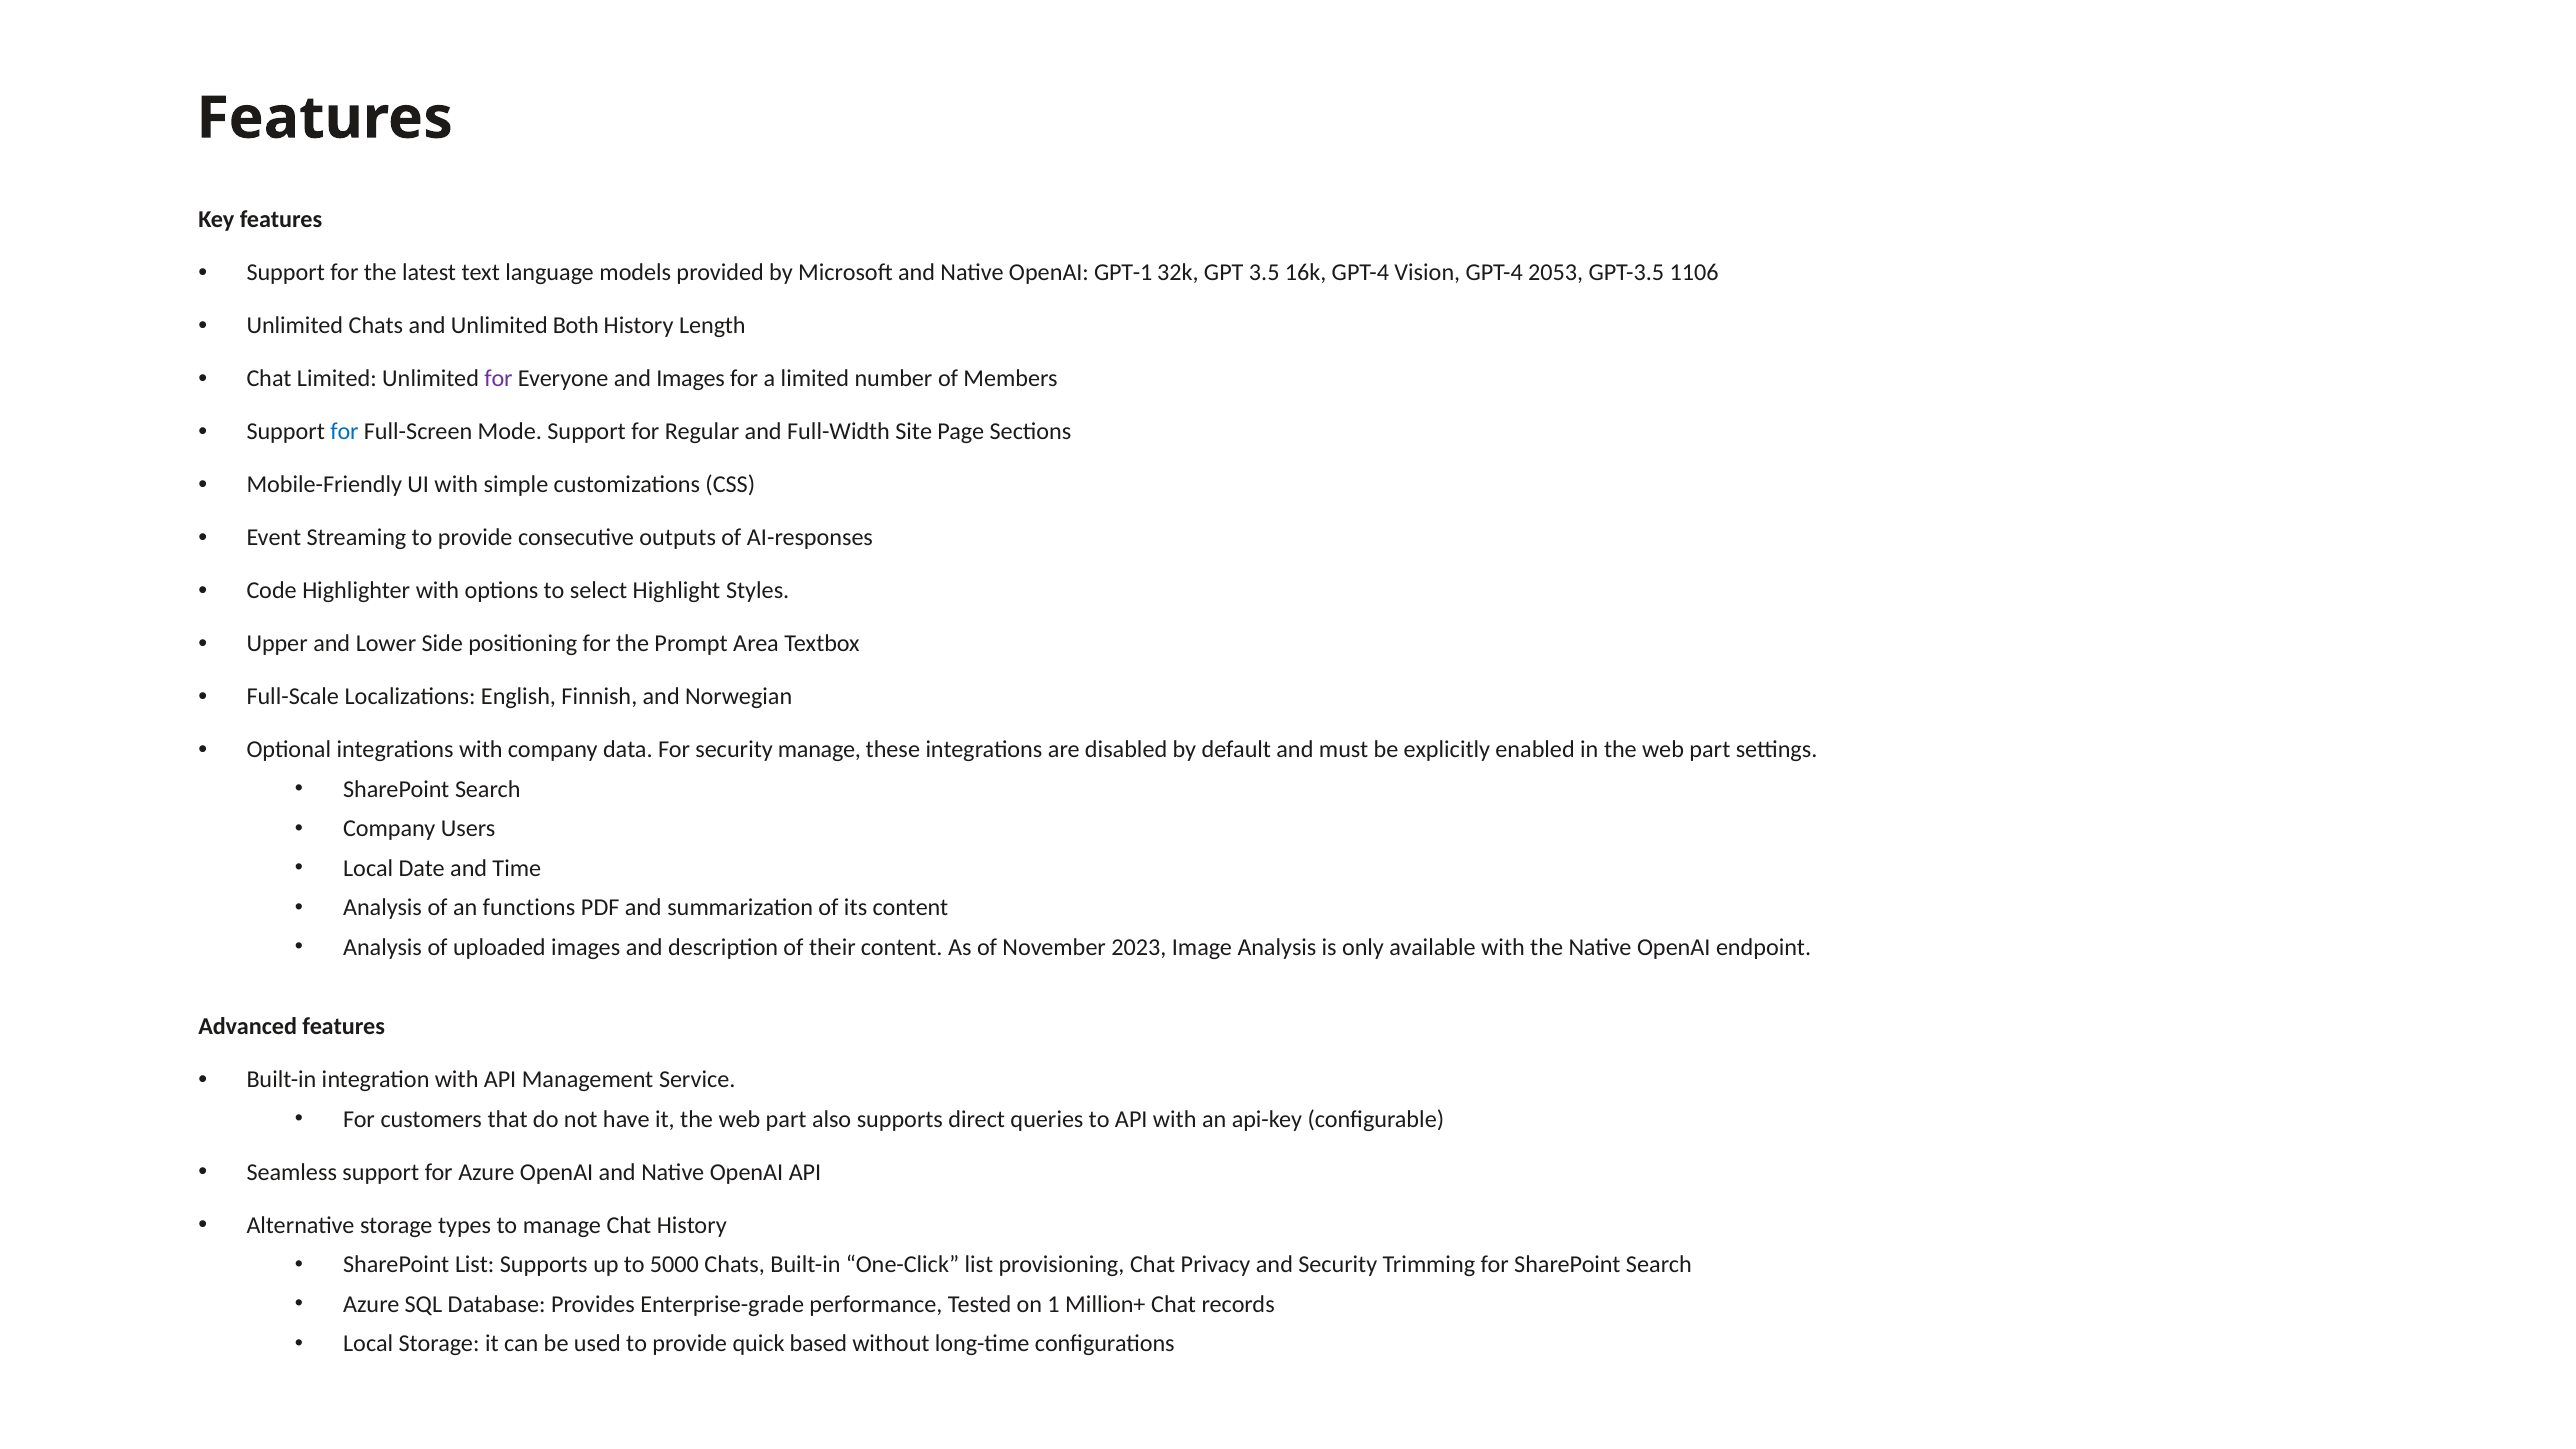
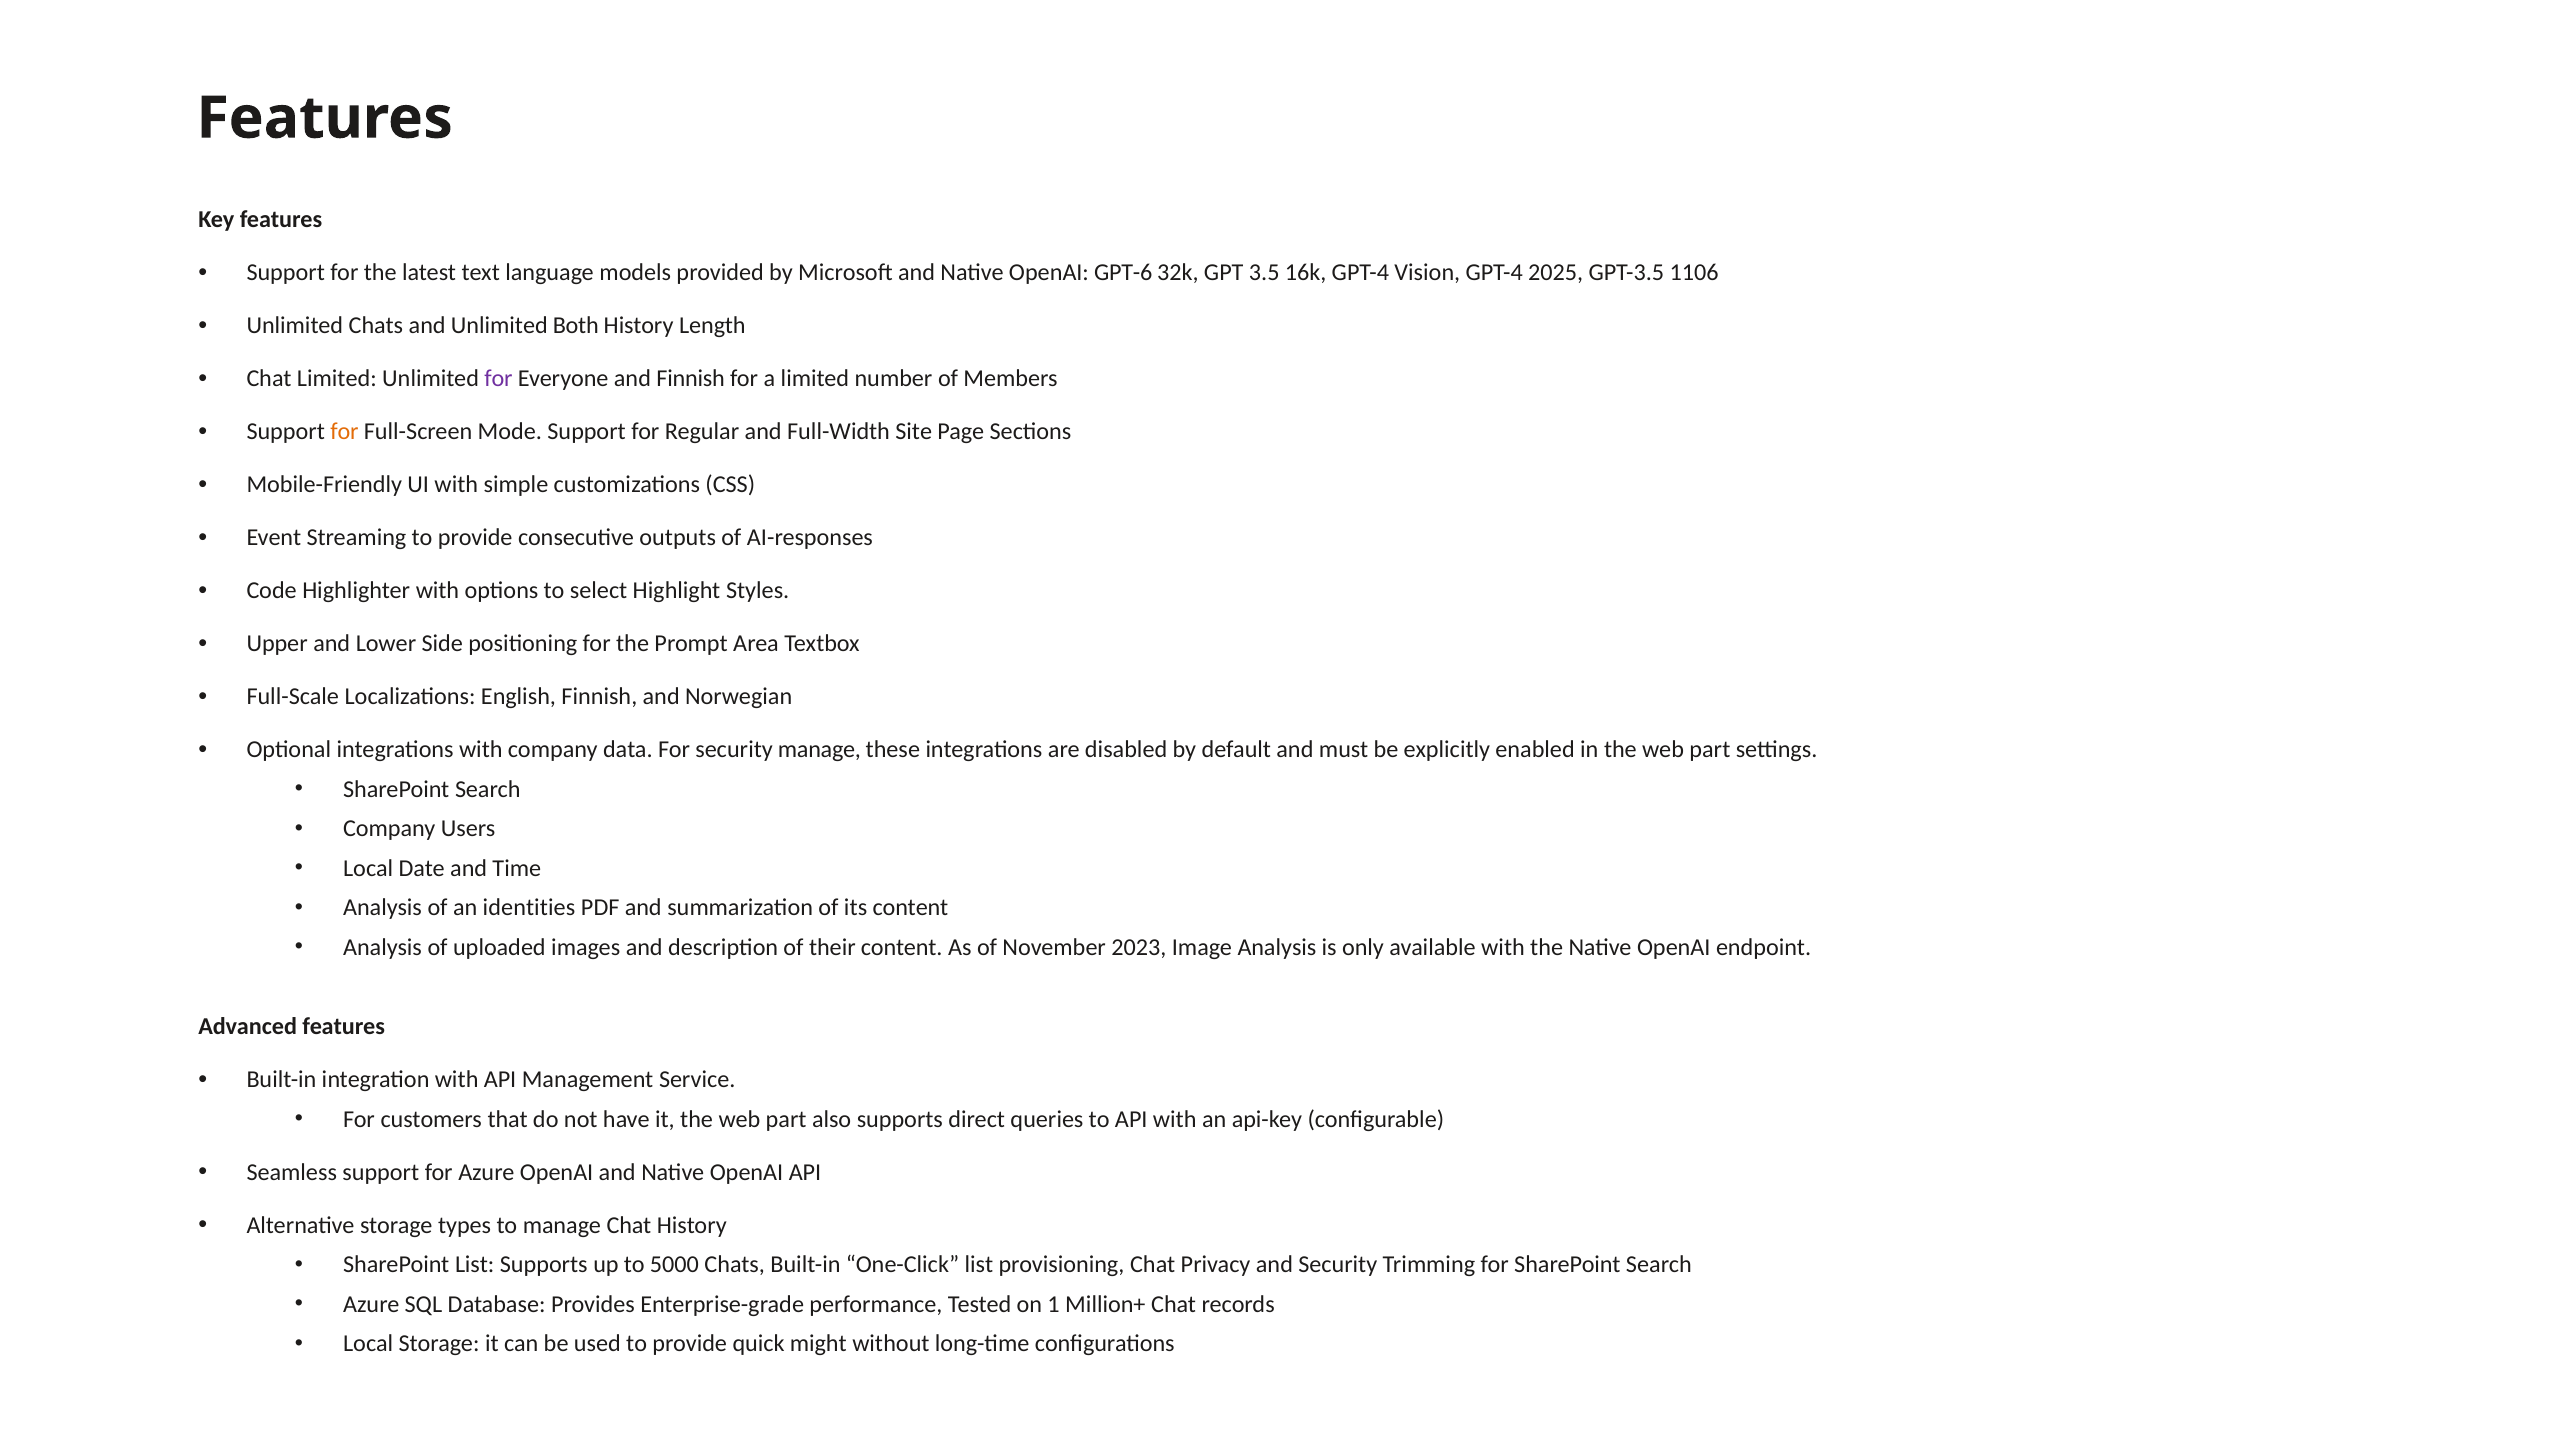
GPT-1: GPT-1 -> GPT-6
2053: 2053 -> 2025
and Images: Images -> Finnish
for at (345, 432) colour: blue -> orange
functions: functions -> identities
based: based -> might
